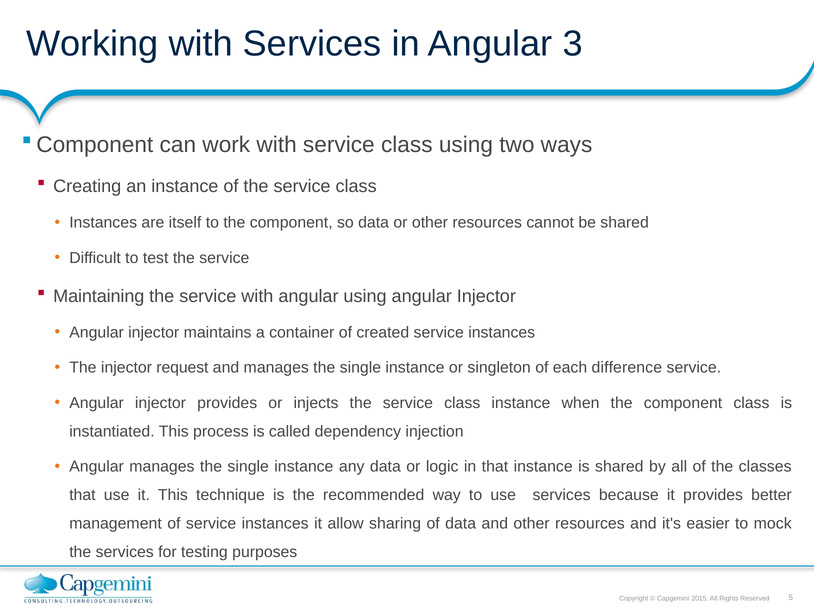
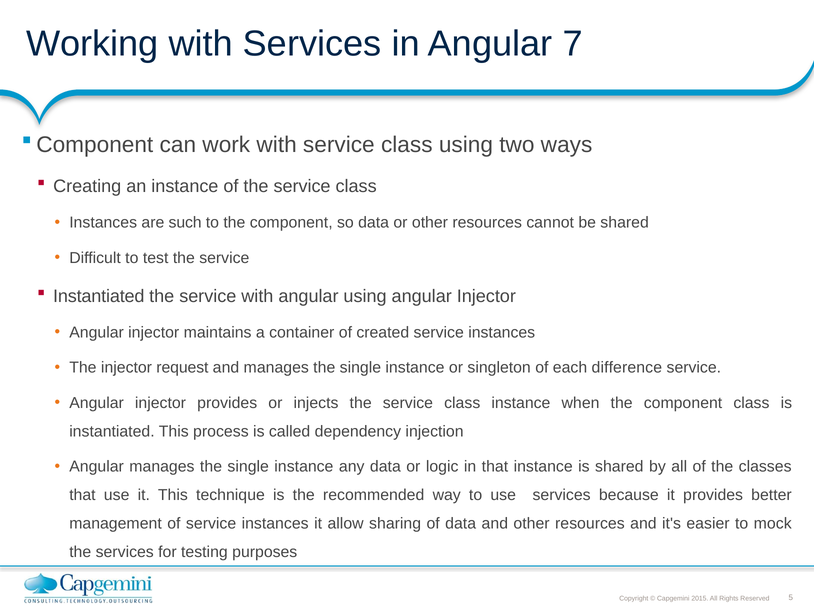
3: 3 -> 7
itself: itself -> such
Maintaining at (99, 296): Maintaining -> Instantiated
